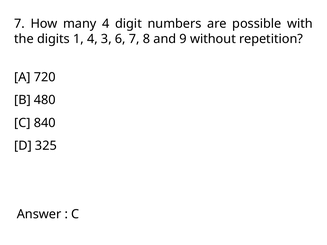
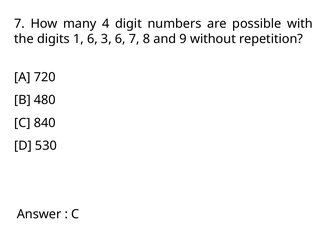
1 4: 4 -> 6
325: 325 -> 530
